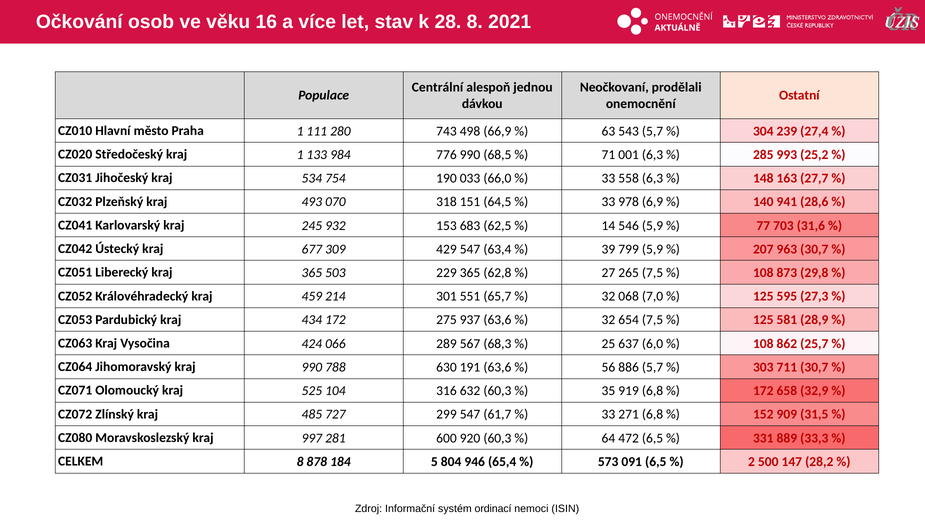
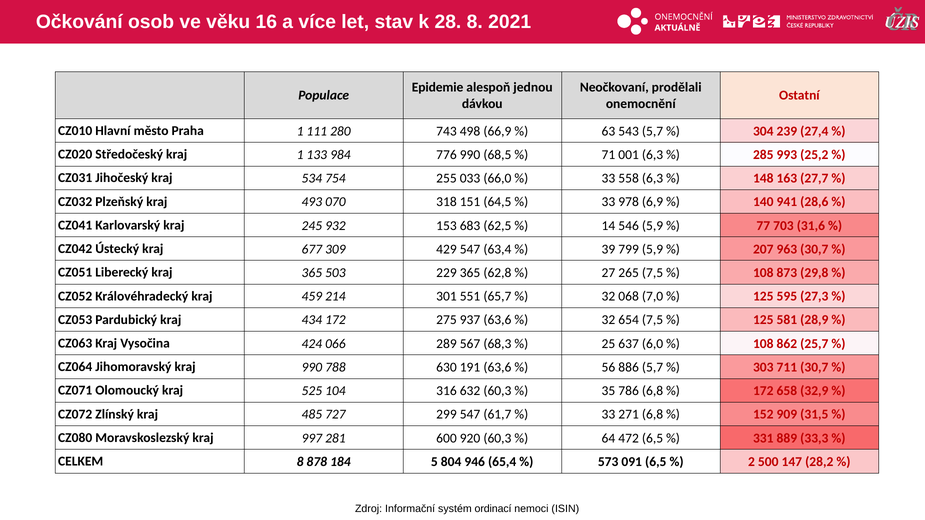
Centrální: Centrální -> Epidemie
190: 190 -> 255
919: 919 -> 786
